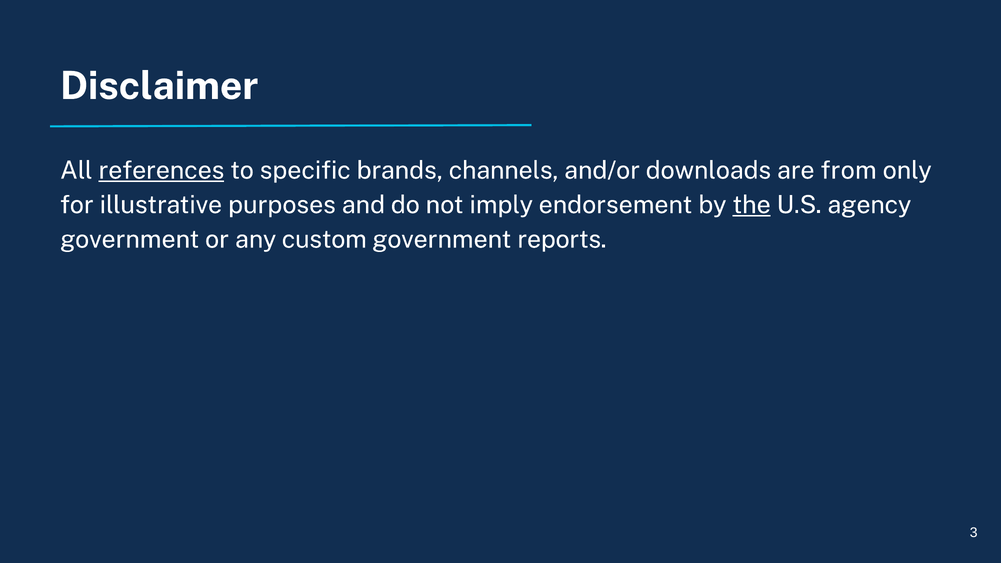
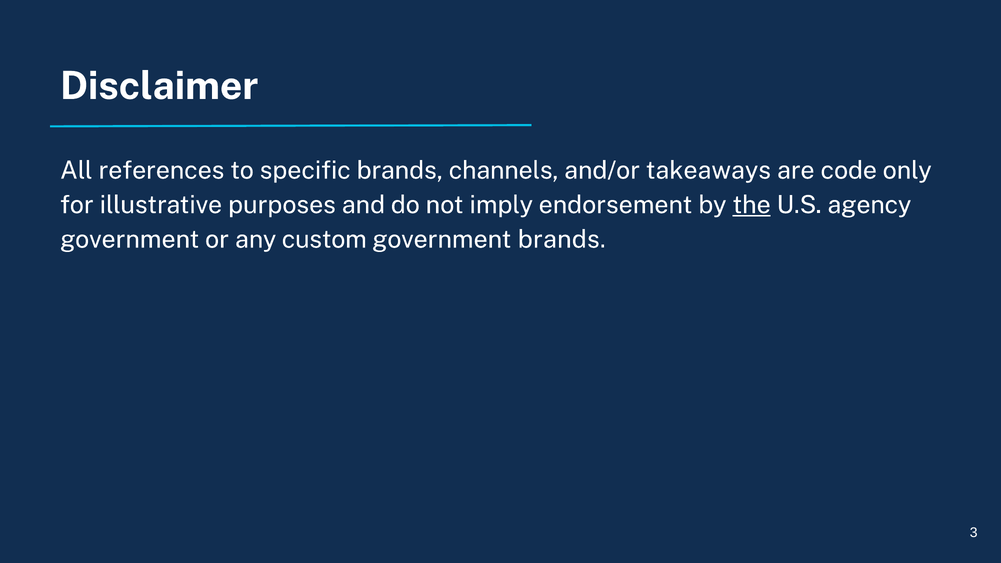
references underline: present -> none
downloads: downloads -> takeaways
from: from -> code
government reports: reports -> brands
